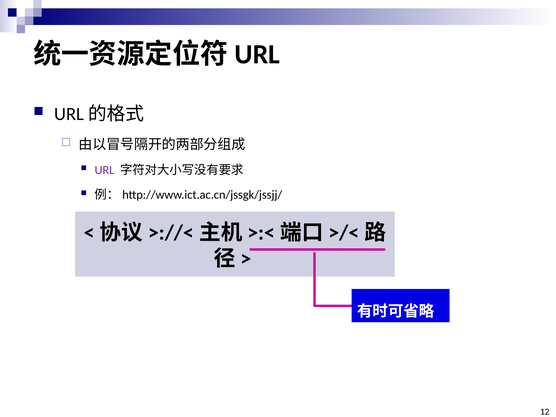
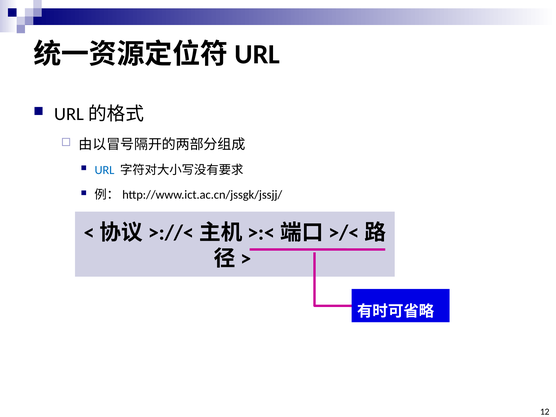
URL colour: purple -> blue
